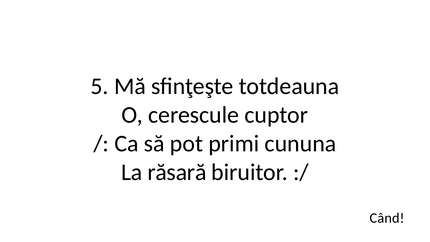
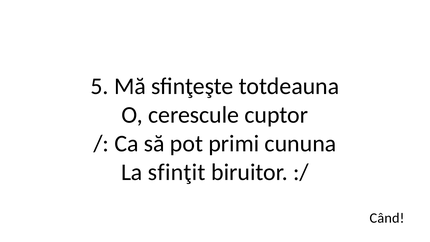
răsară: răsară -> sfinţit
